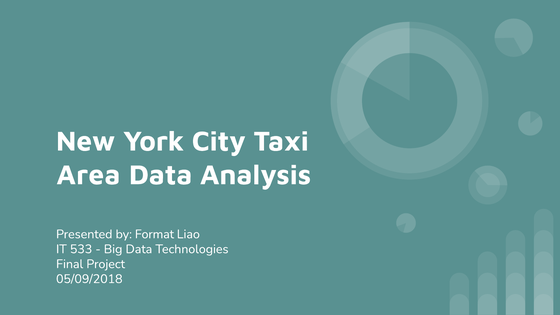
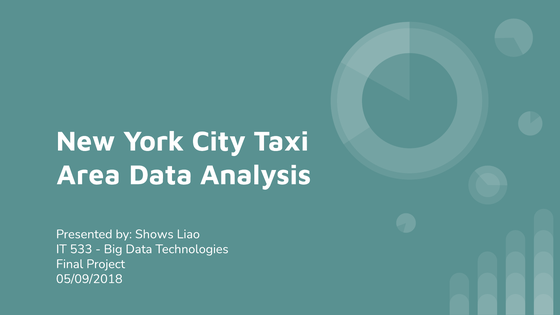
Format: Format -> Shows
